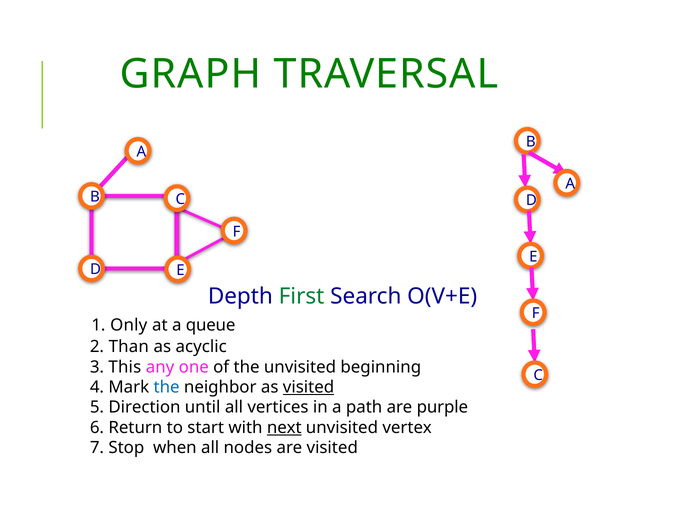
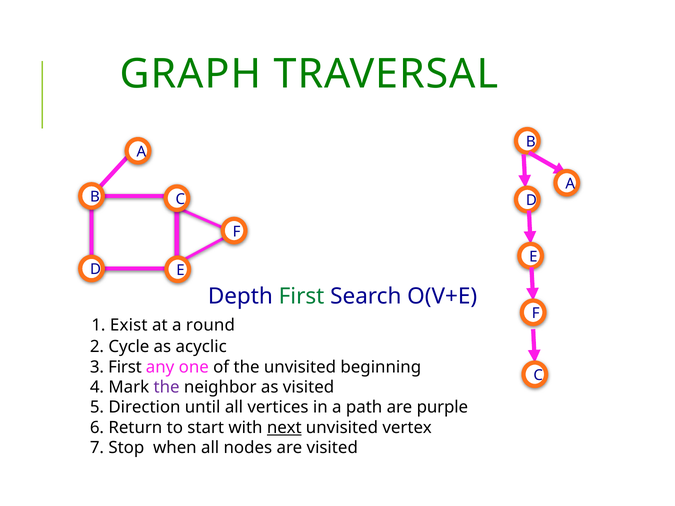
Only: Only -> Exist
queue: queue -> round
Than: Than -> Cycle
3 This: This -> First
the at (167, 387) colour: blue -> purple
visited at (309, 387) underline: present -> none
